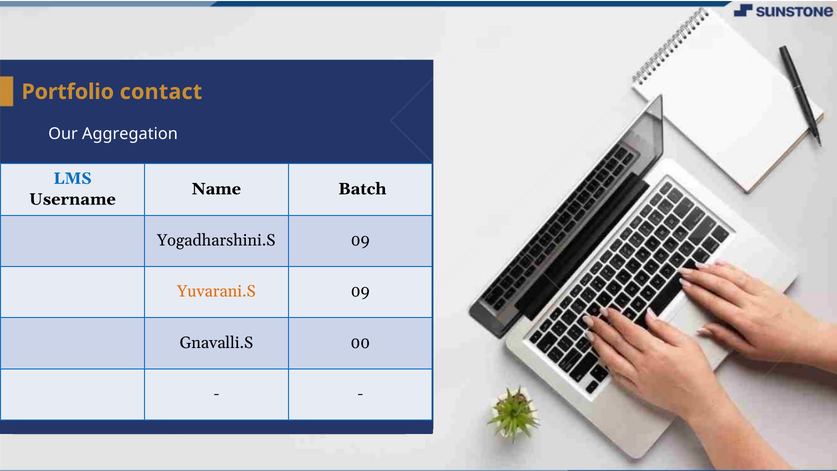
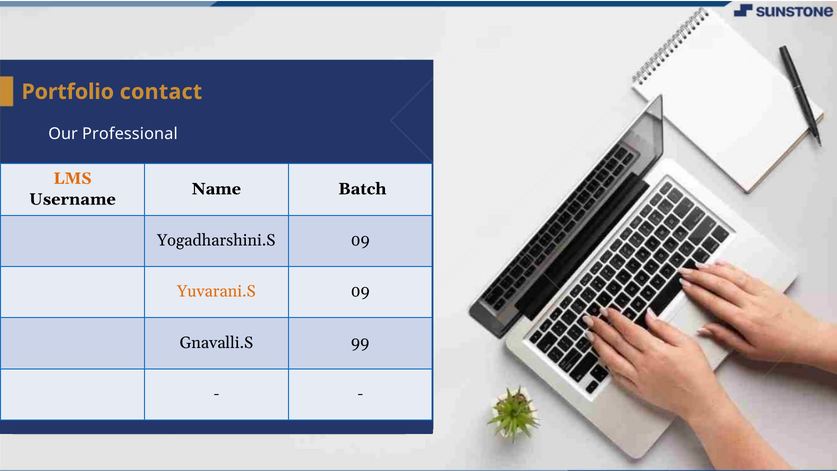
Aggregation: Aggregation -> Professional
LMS at (73, 178) colour: blue -> orange
00: 00 -> 99
